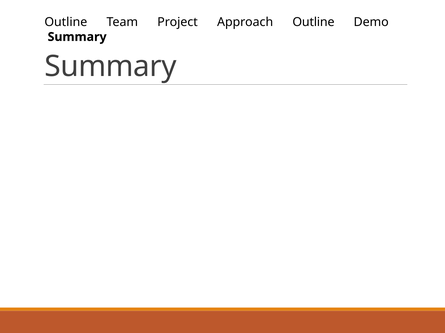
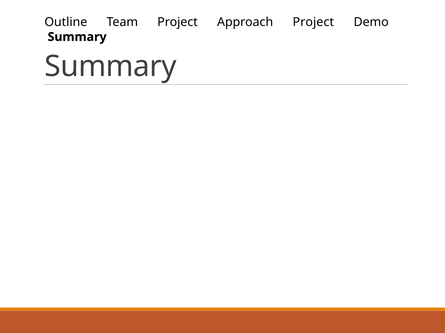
Approach Outline: Outline -> Project
